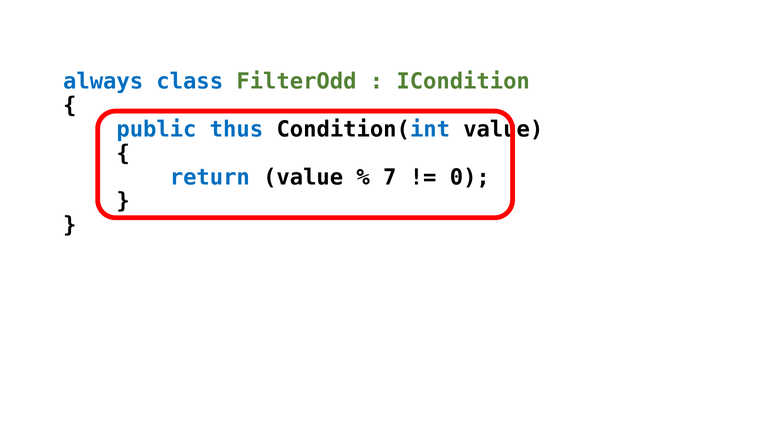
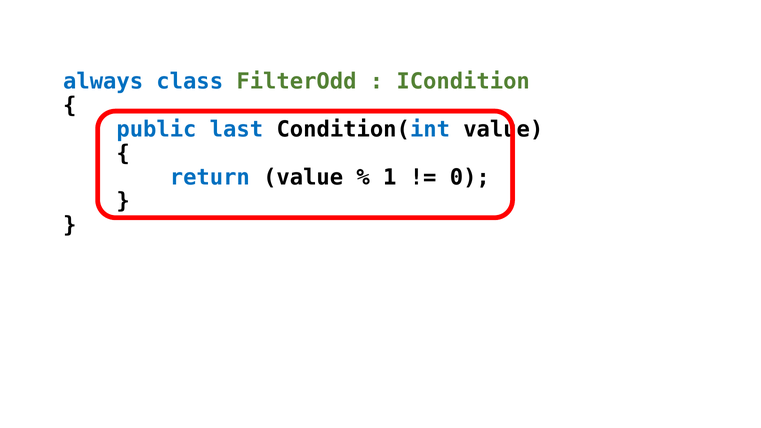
thus: thus -> last
7: 7 -> 1
